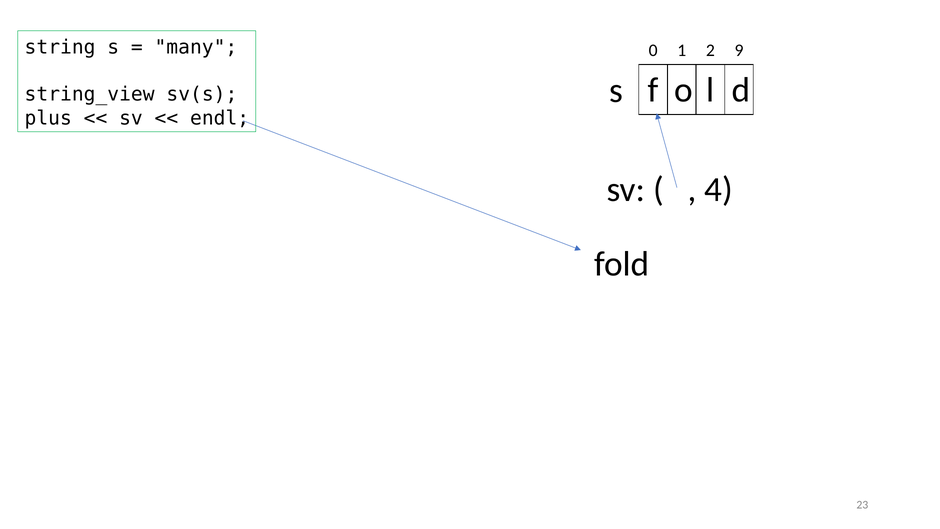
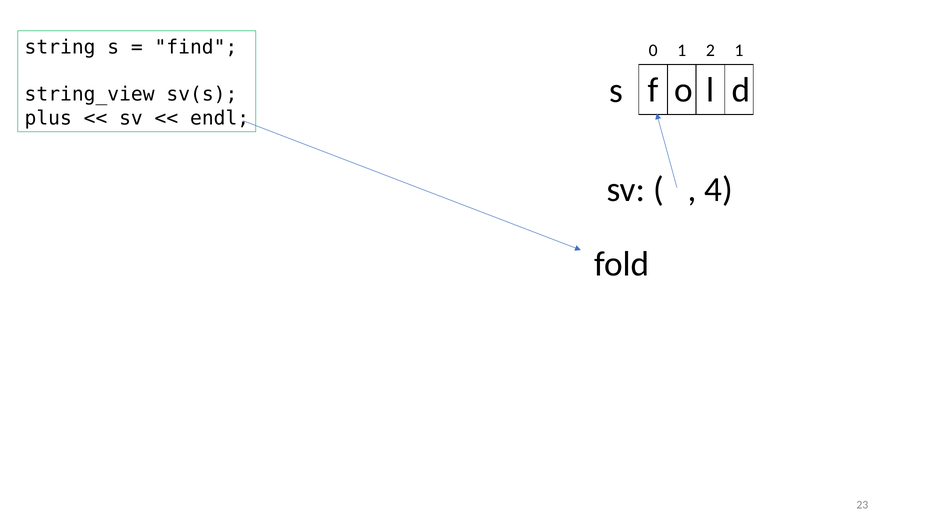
many: many -> find
2 9: 9 -> 1
